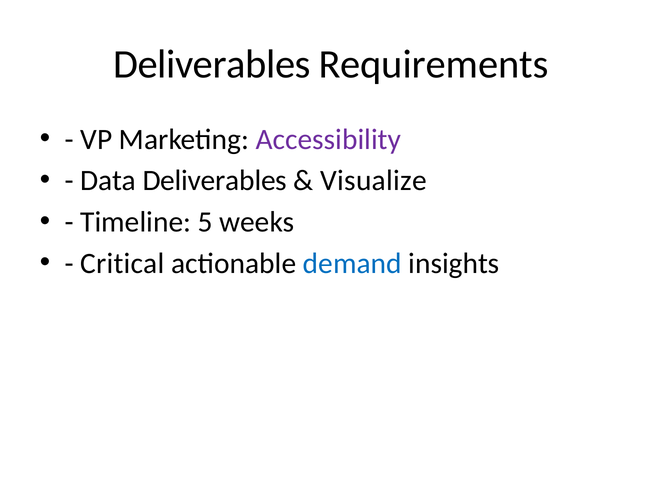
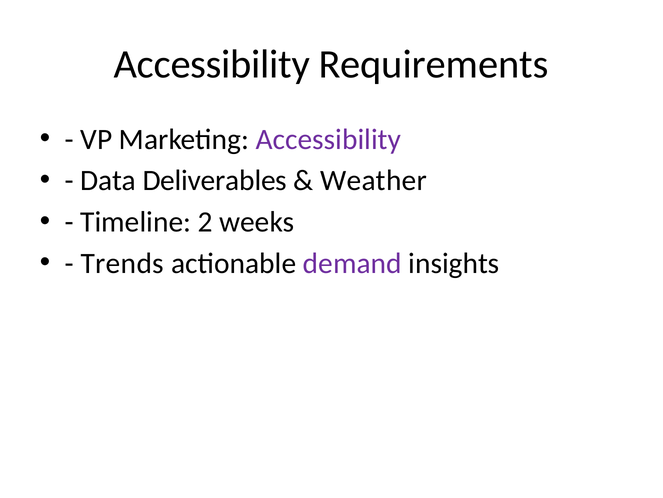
Deliverables at (212, 64): Deliverables -> Accessibility
Visualize: Visualize -> Weather
5: 5 -> 2
Critical: Critical -> Trends
demand colour: blue -> purple
